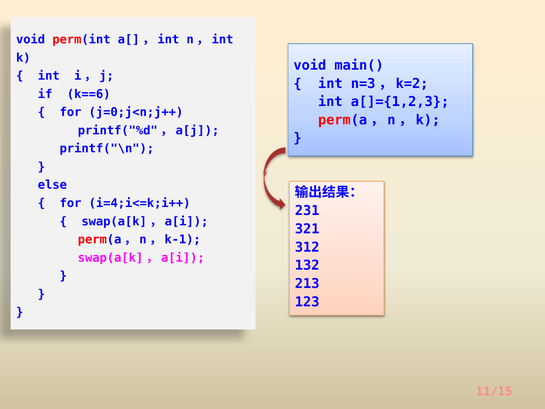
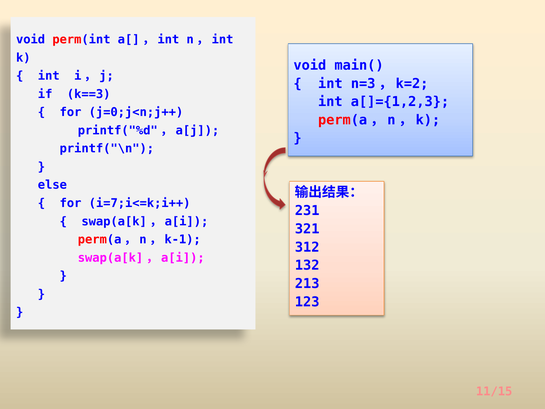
k==6: k==6 -> k==3
i=4;i<=k;i++: i=4;i<=k;i++ -> i=7;i<=k;i++
